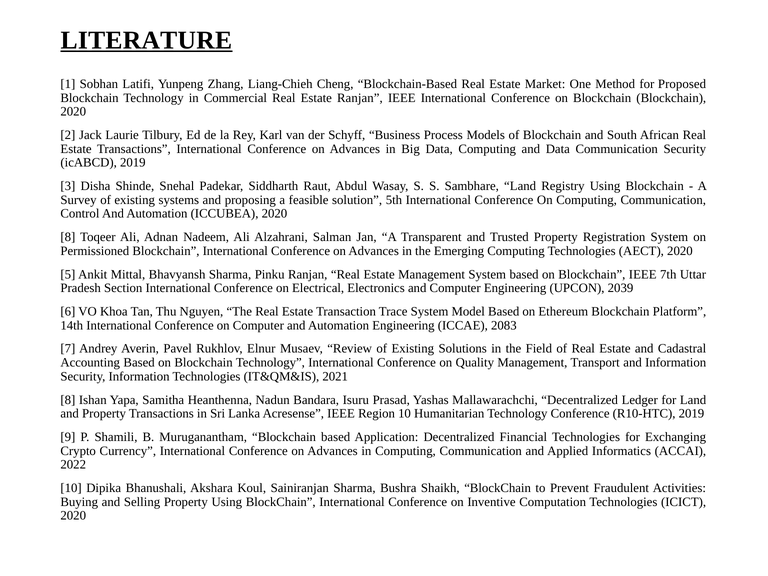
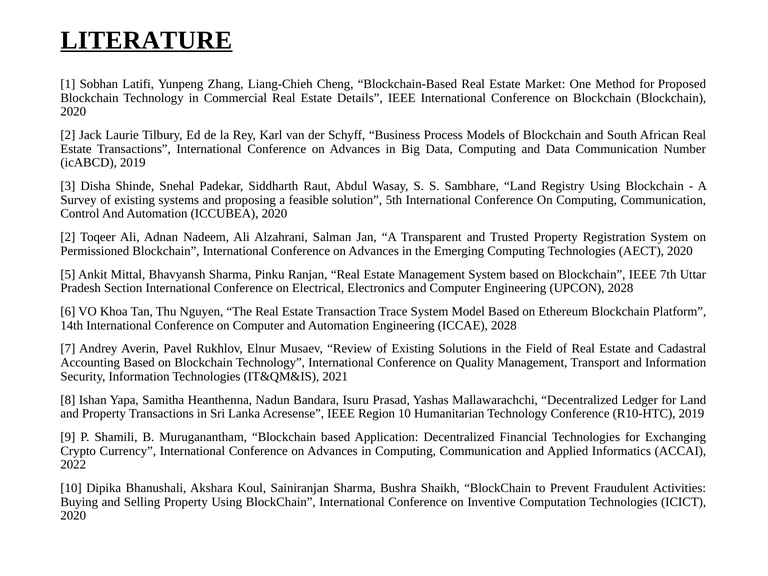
Estate Ranjan: Ranjan -> Details
Communication Security: Security -> Number
8 at (68, 237): 8 -> 2
UPCON 2039: 2039 -> 2028
ICCAE 2083: 2083 -> 2028
